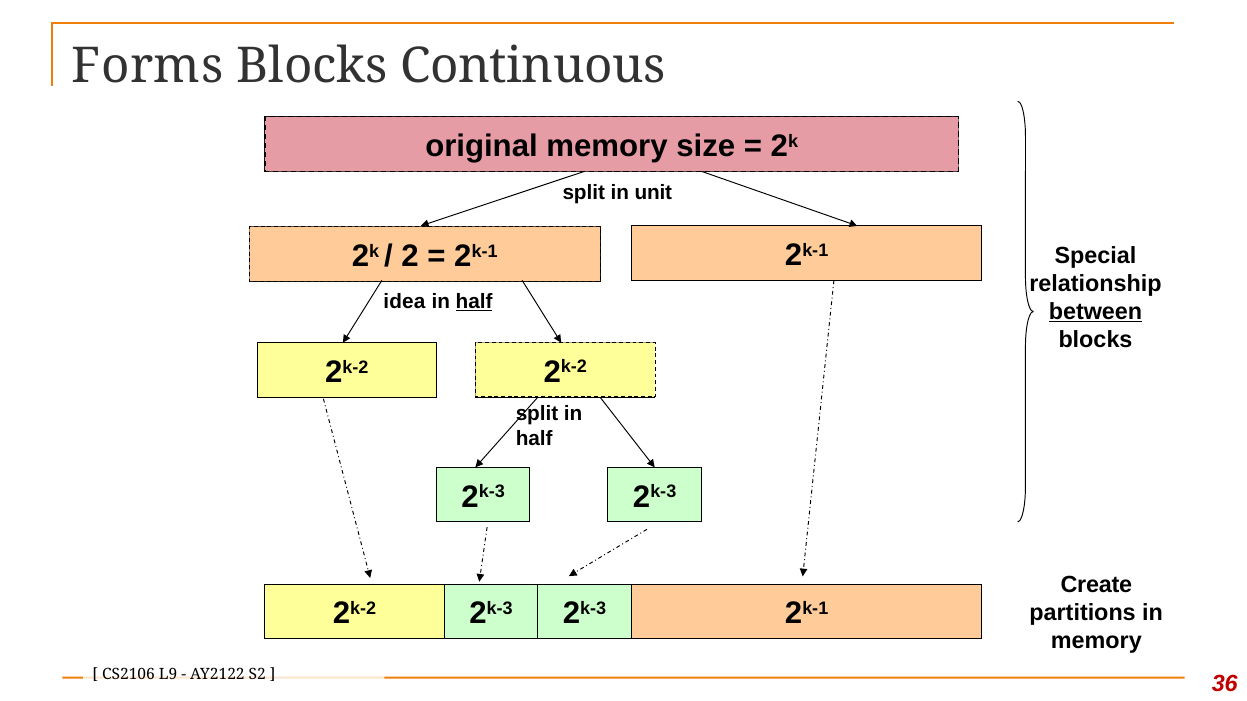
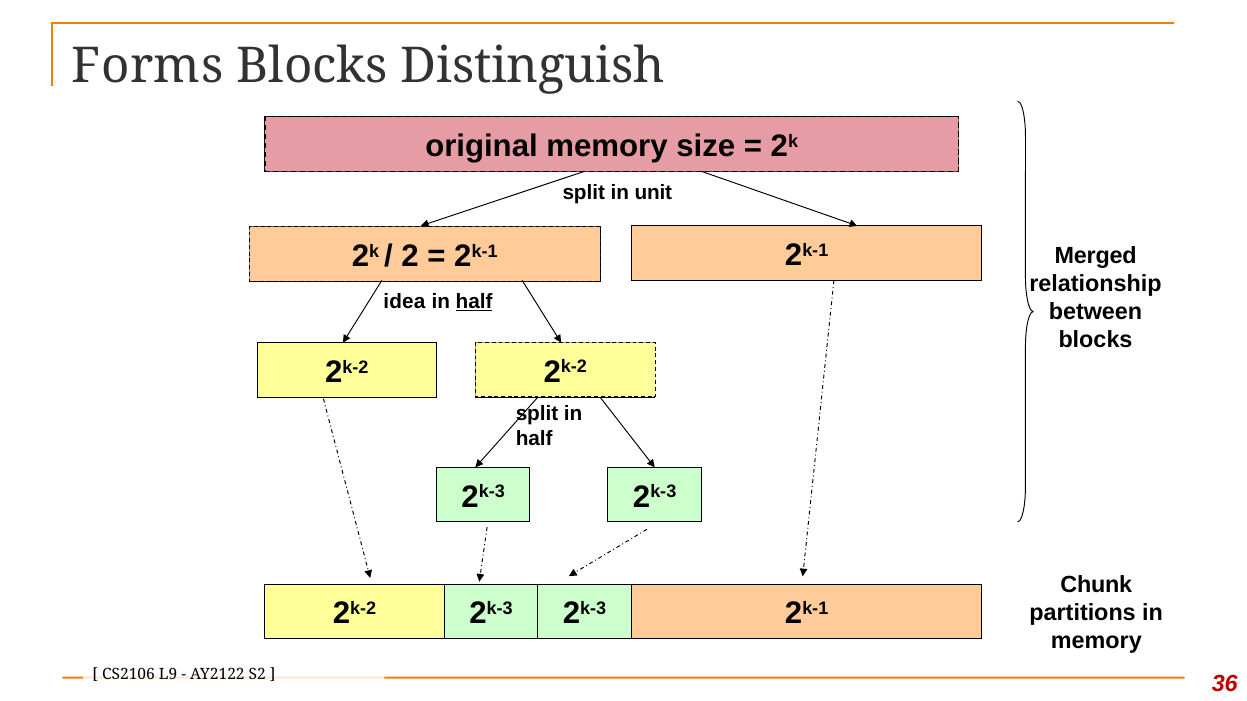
Continuous: Continuous -> Distinguish
Special: Special -> Merged
between underline: present -> none
Create: Create -> Chunk
